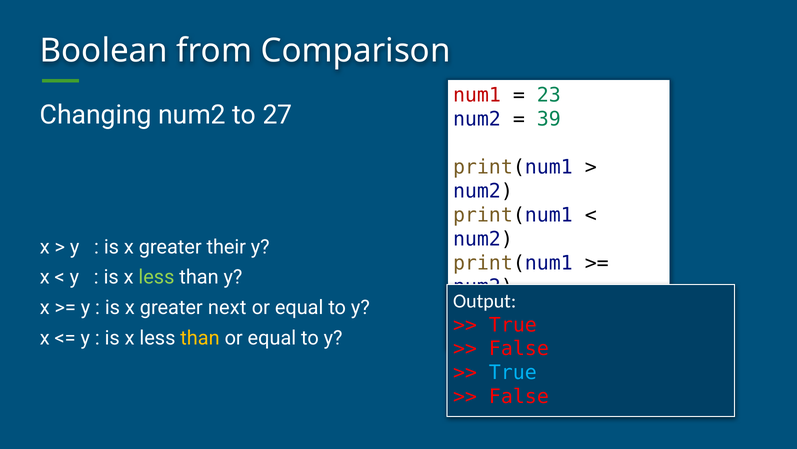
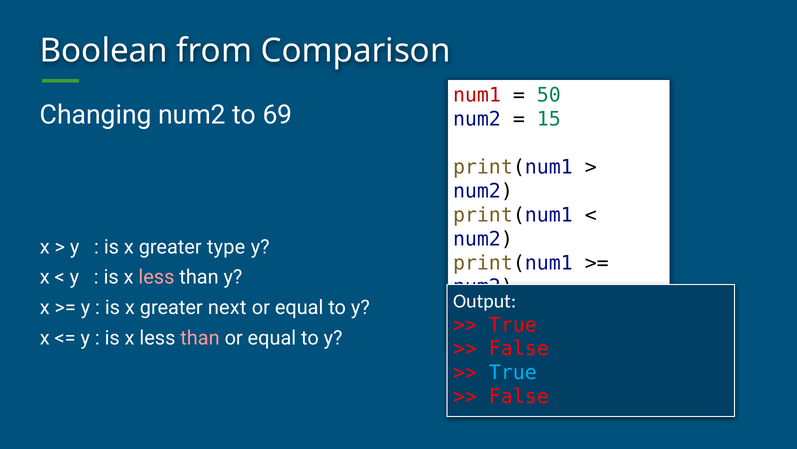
23: 23 -> 50
27: 27 -> 69
39: 39 -> 15
their: their -> type
less at (156, 277) colour: light green -> pink
than at (200, 338) colour: yellow -> pink
